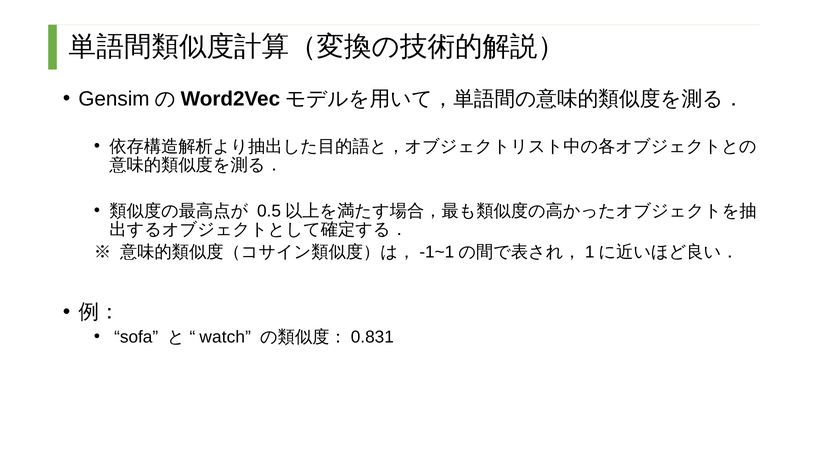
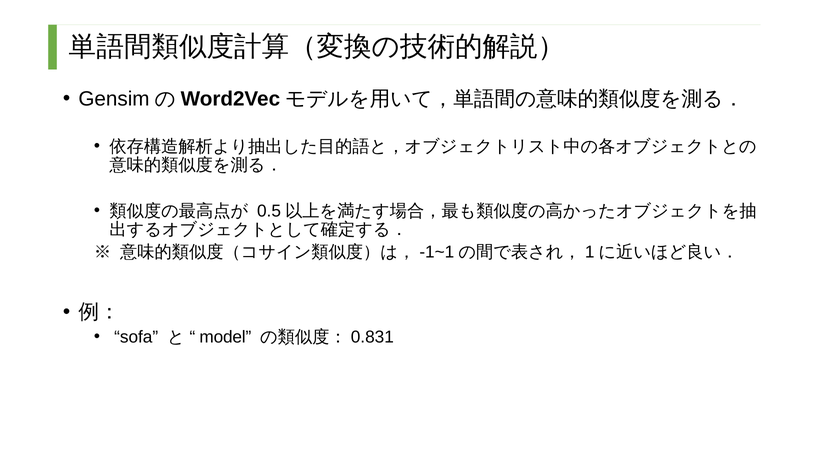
watch: watch -> model
